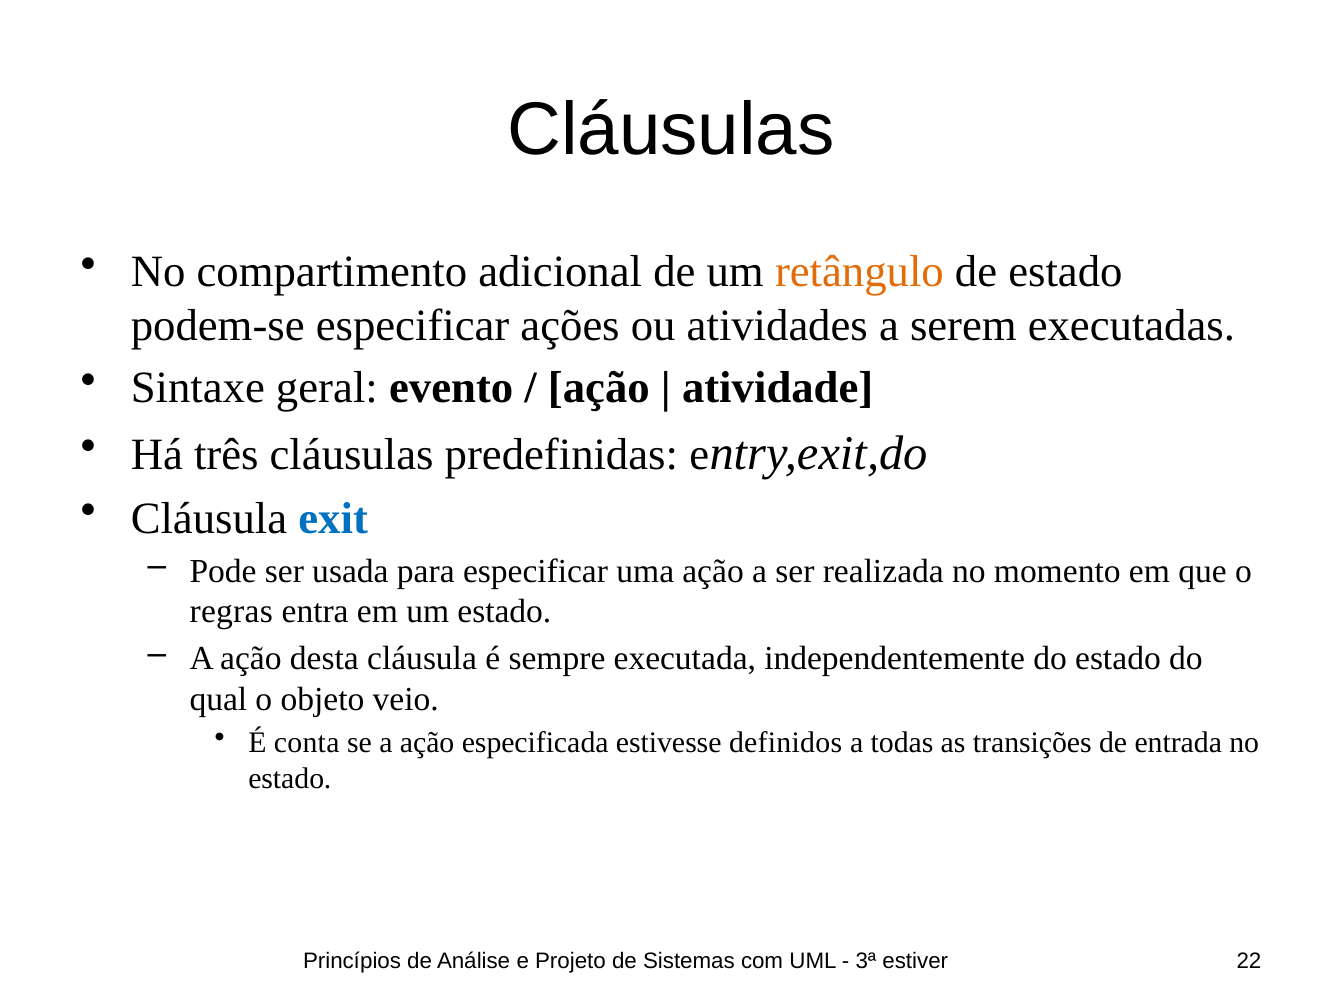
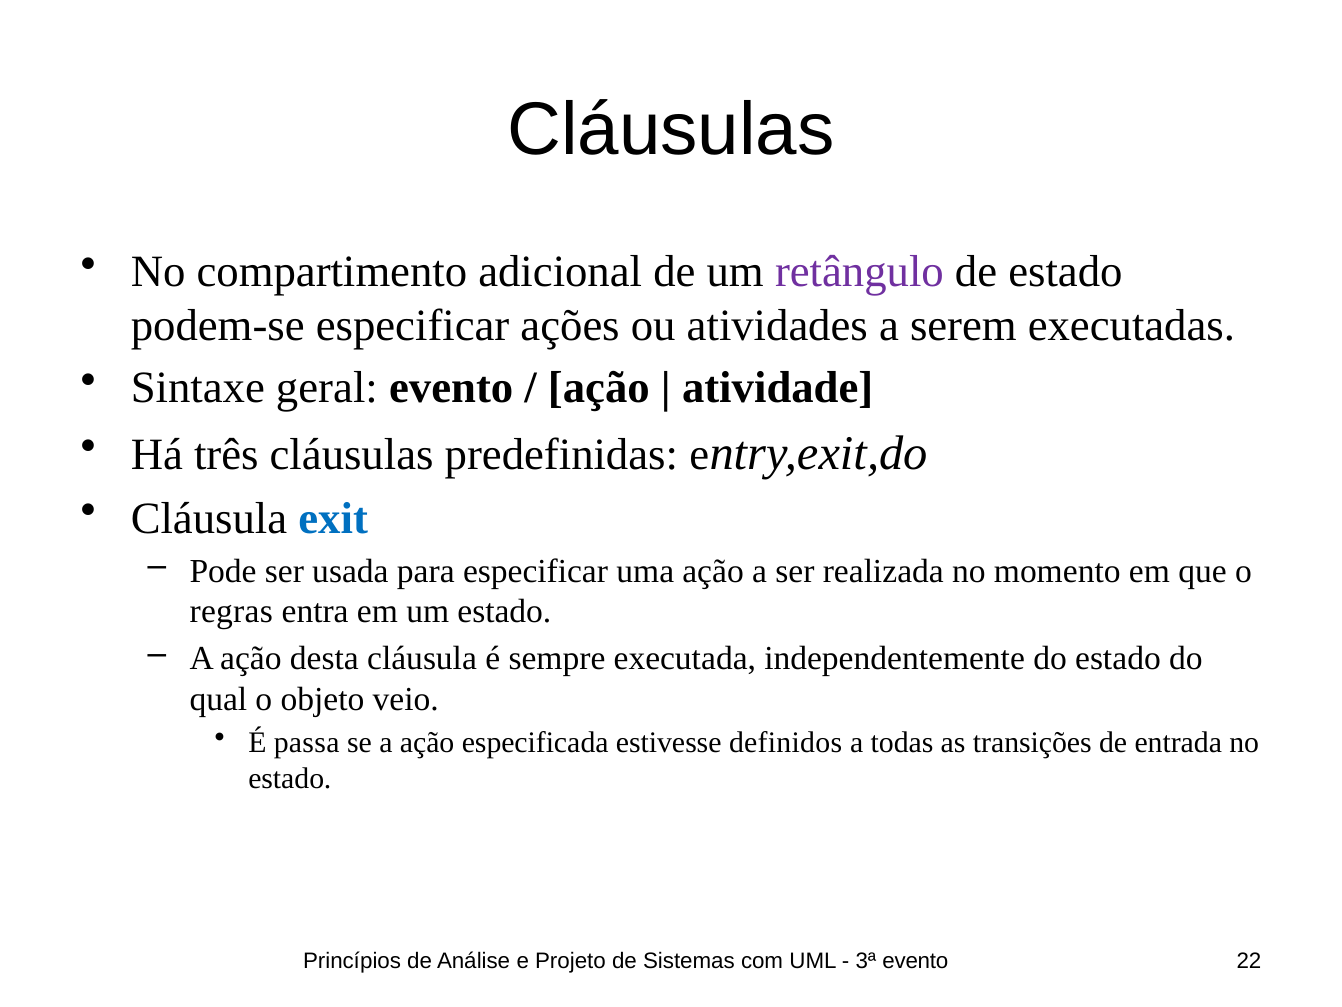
retângulo colour: orange -> purple
conta: conta -> passa
3ª estiver: estiver -> evento
